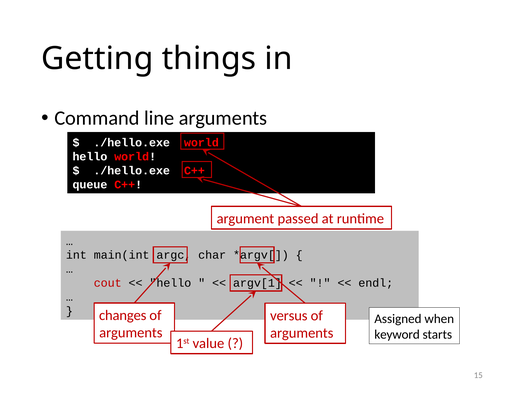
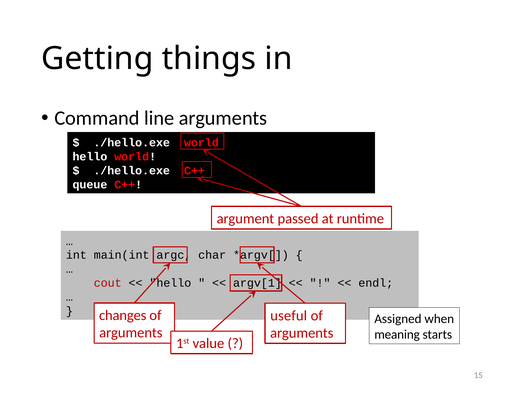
versus: versus -> useful
keyword: keyword -> meaning
